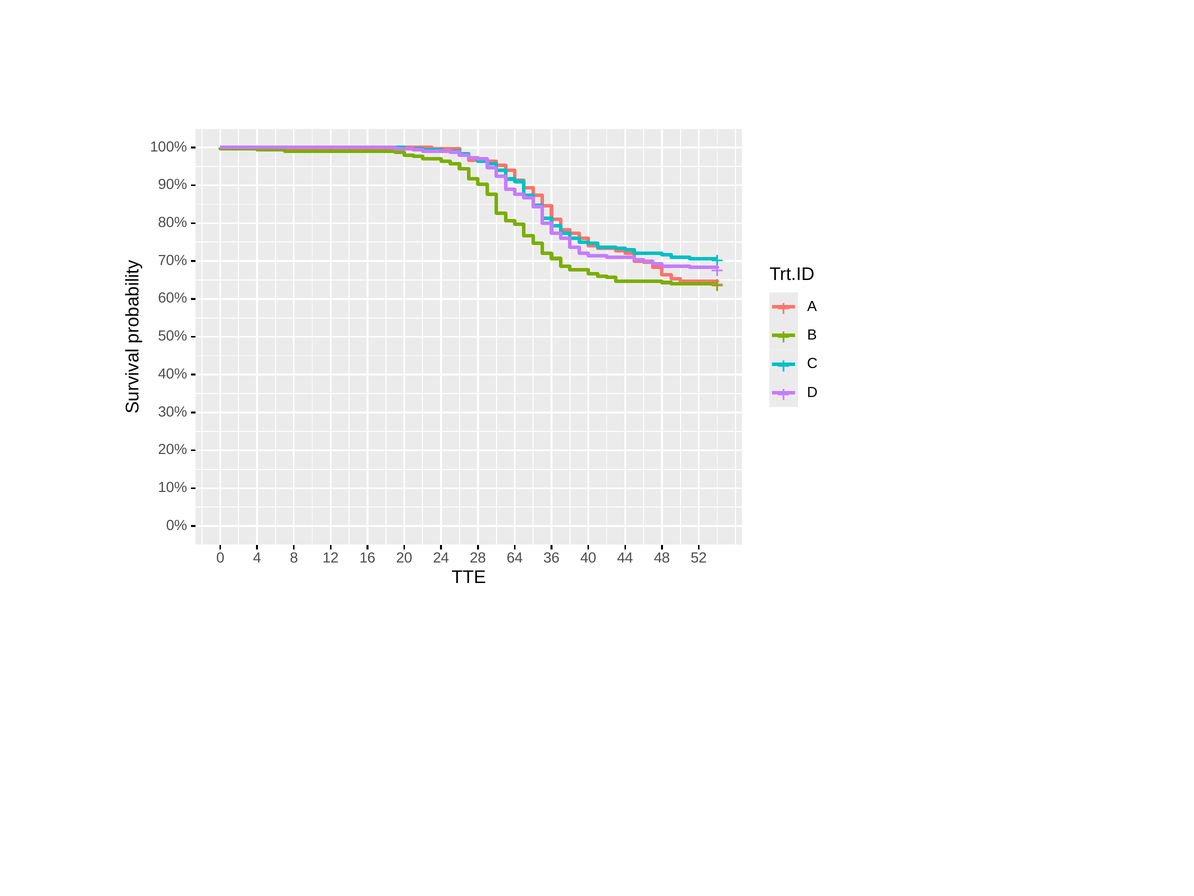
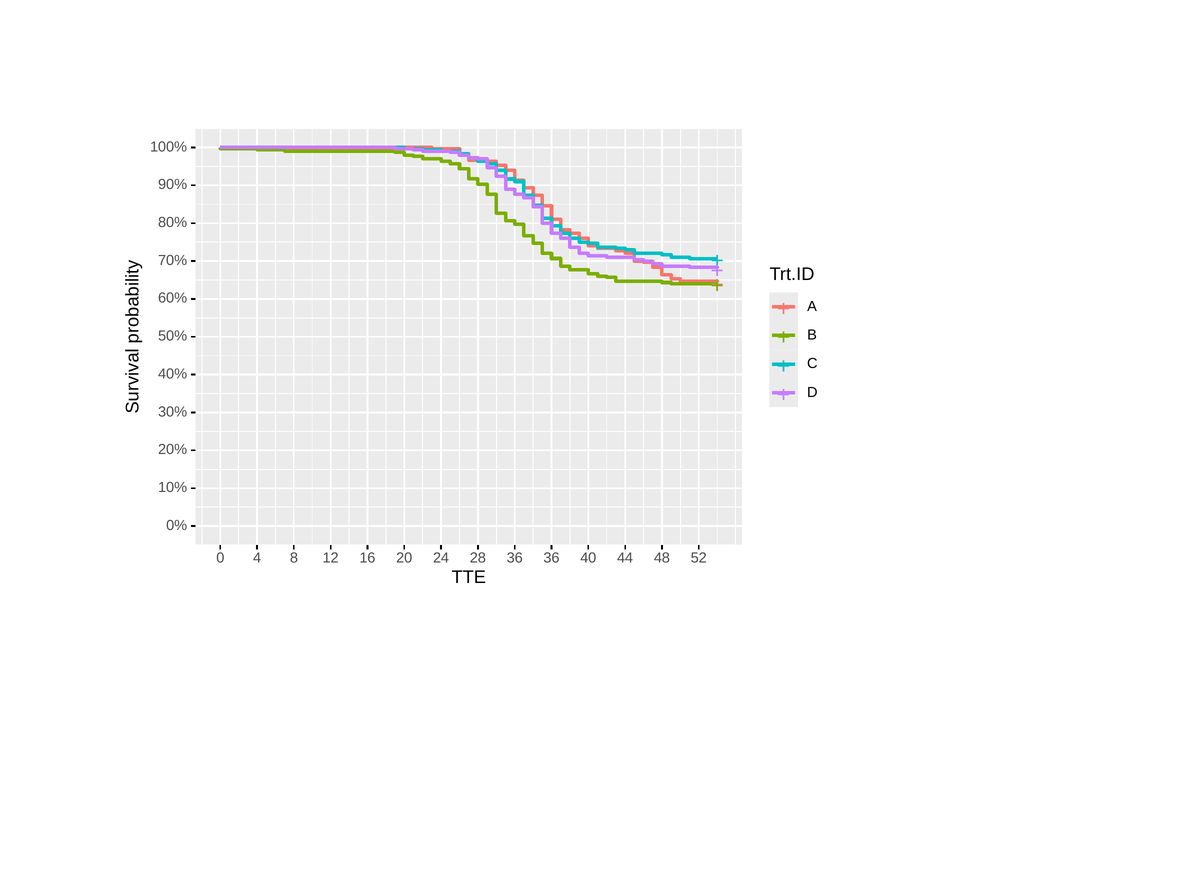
28 64: 64 -> 36
